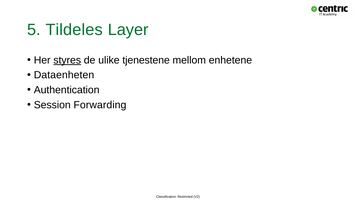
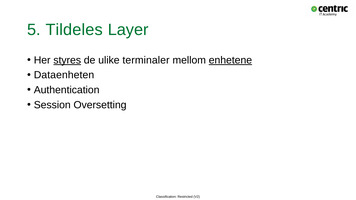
tjenestene: tjenestene -> terminaler
enhetene underline: none -> present
Forwarding: Forwarding -> Oversetting
